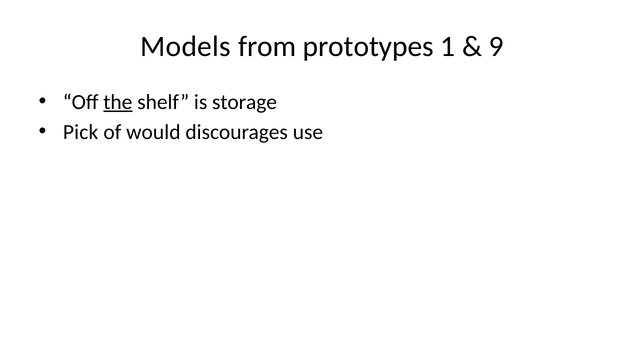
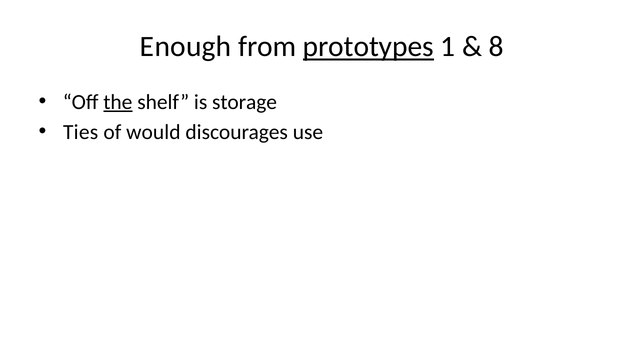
Models: Models -> Enough
prototypes underline: none -> present
9: 9 -> 8
Pick: Pick -> Ties
